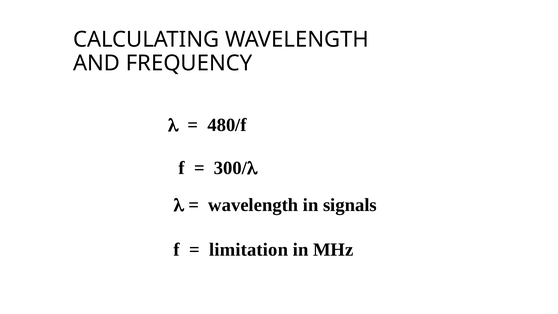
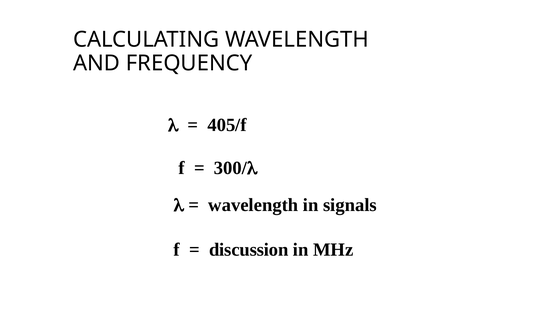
480/f: 480/f -> 405/f
limitation: limitation -> discussion
